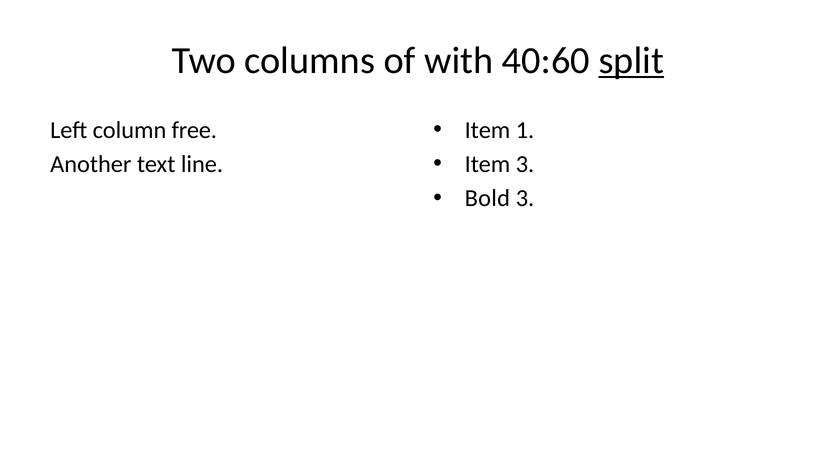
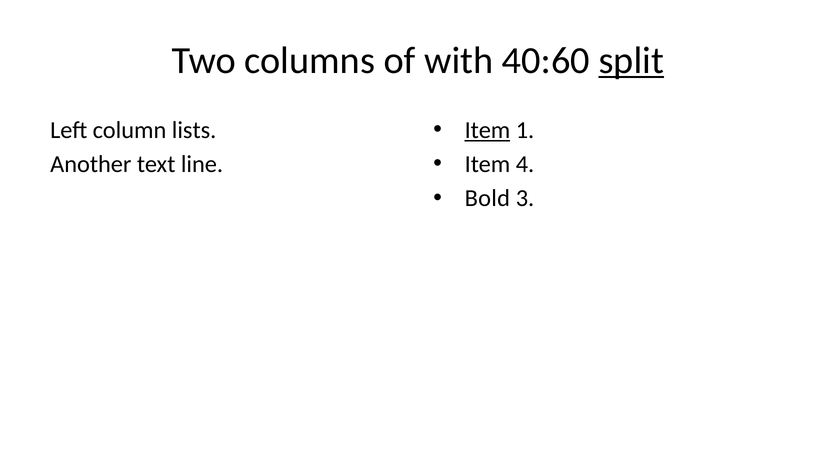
Item at (488, 130) underline: none -> present
free: free -> lists
Item 3: 3 -> 4
